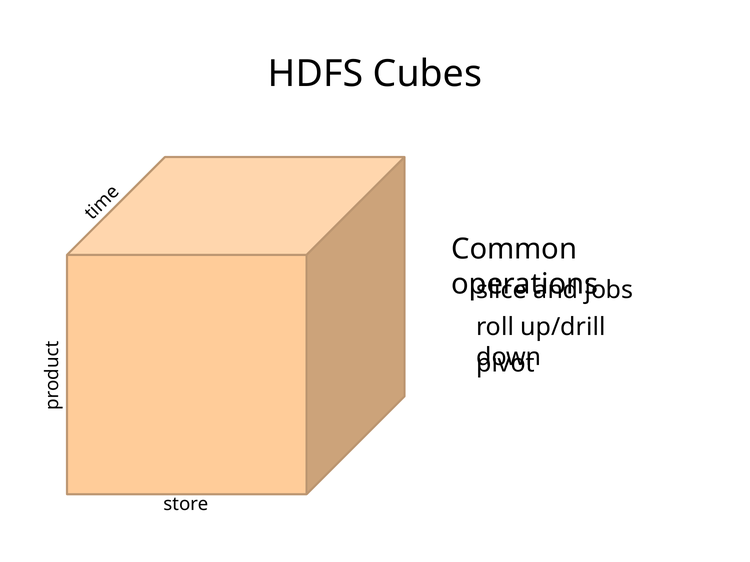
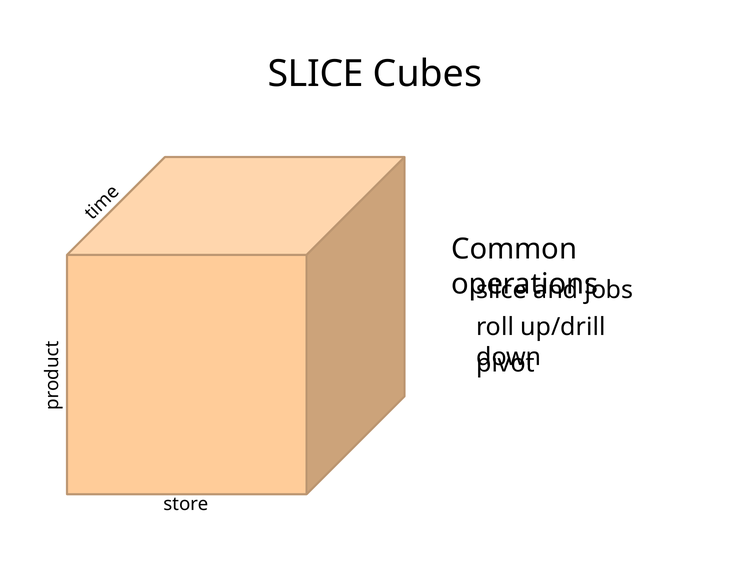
HDFS at (315, 74): HDFS -> SLICE
